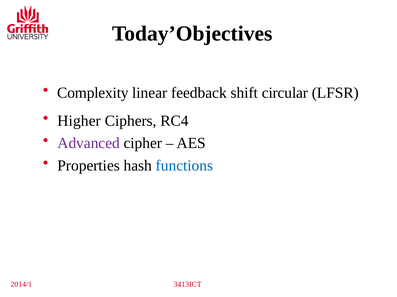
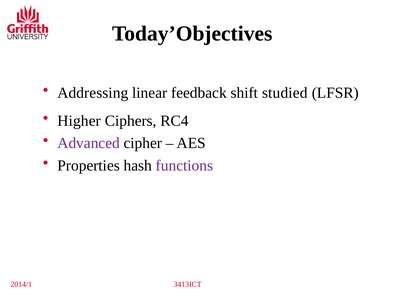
Complexity: Complexity -> Addressing
circular: circular -> studied
functions colour: blue -> purple
